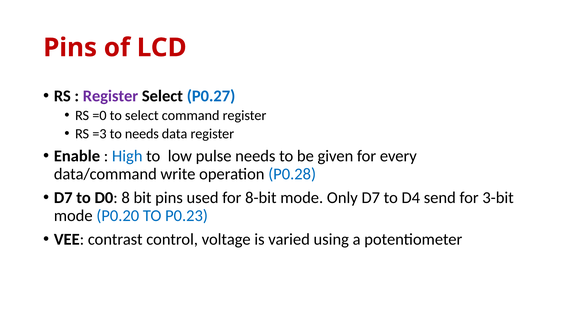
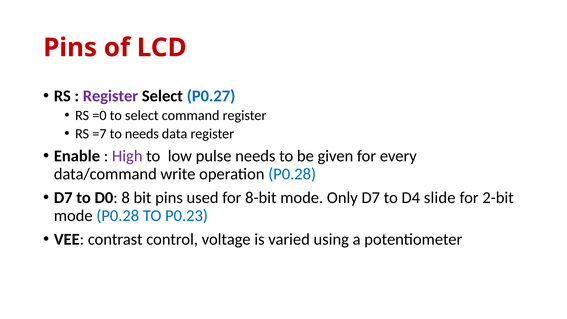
=3: =3 -> =7
High colour: blue -> purple
send: send -> slide
3-bit: 3-bit -> 2-bit
mode P0.20: P0.20 -> P0.28
